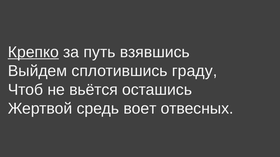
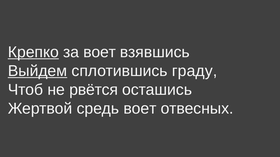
за путь: путь -> воет
Выйдем underline: none -> present
вьётся: вьётся -> рвётся
